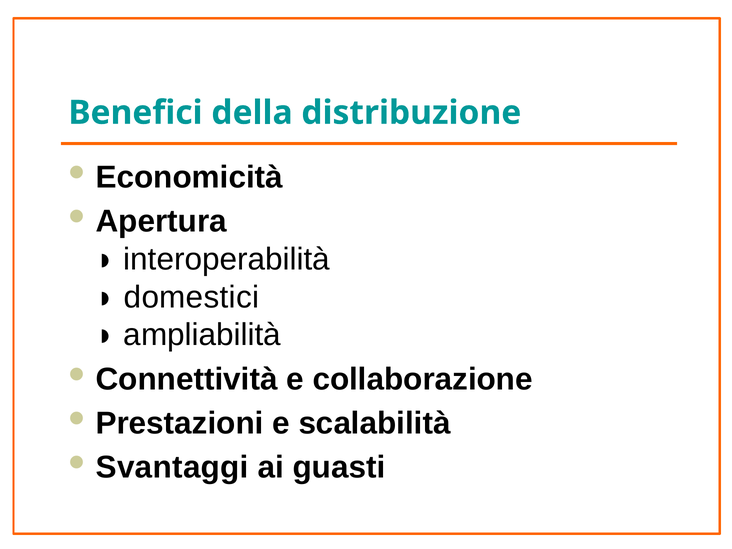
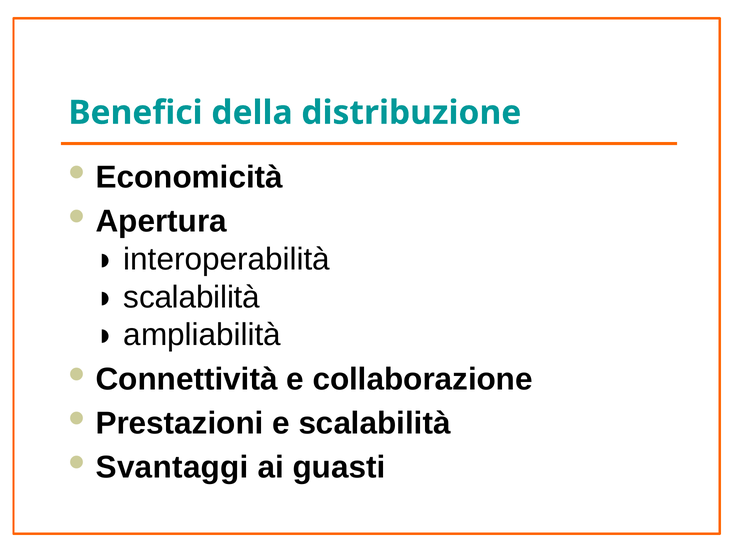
domestici at (191, 297): domestici -> scalabilità
